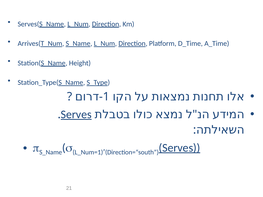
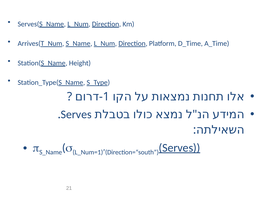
Serves at (76, 115) underline: present -> none
